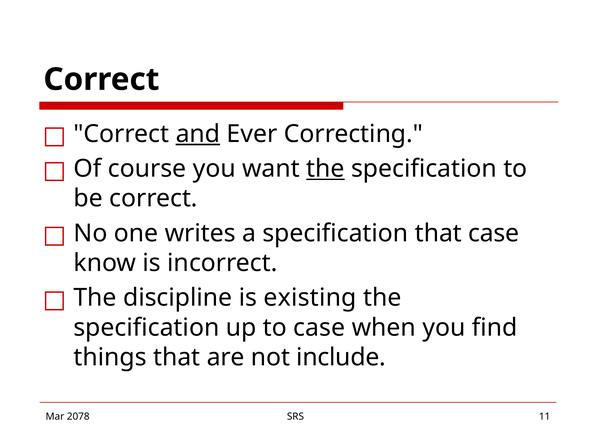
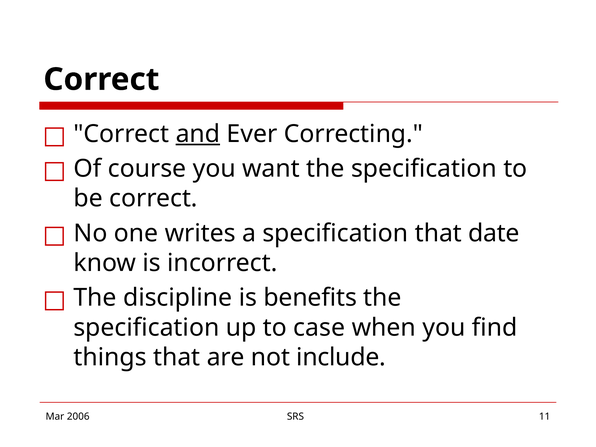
the at (325, 169) underline: present -> none
that case: case -> date
existing: existing -> benefits
2078: 2078 -> 2006
